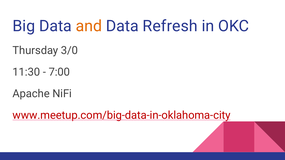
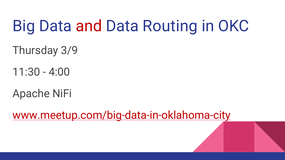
and colour: orange -> red
Refresh: Refresh -> Routing
3/0: 3/0 -> 3/9
7:00: 7:00 -> 4:00
